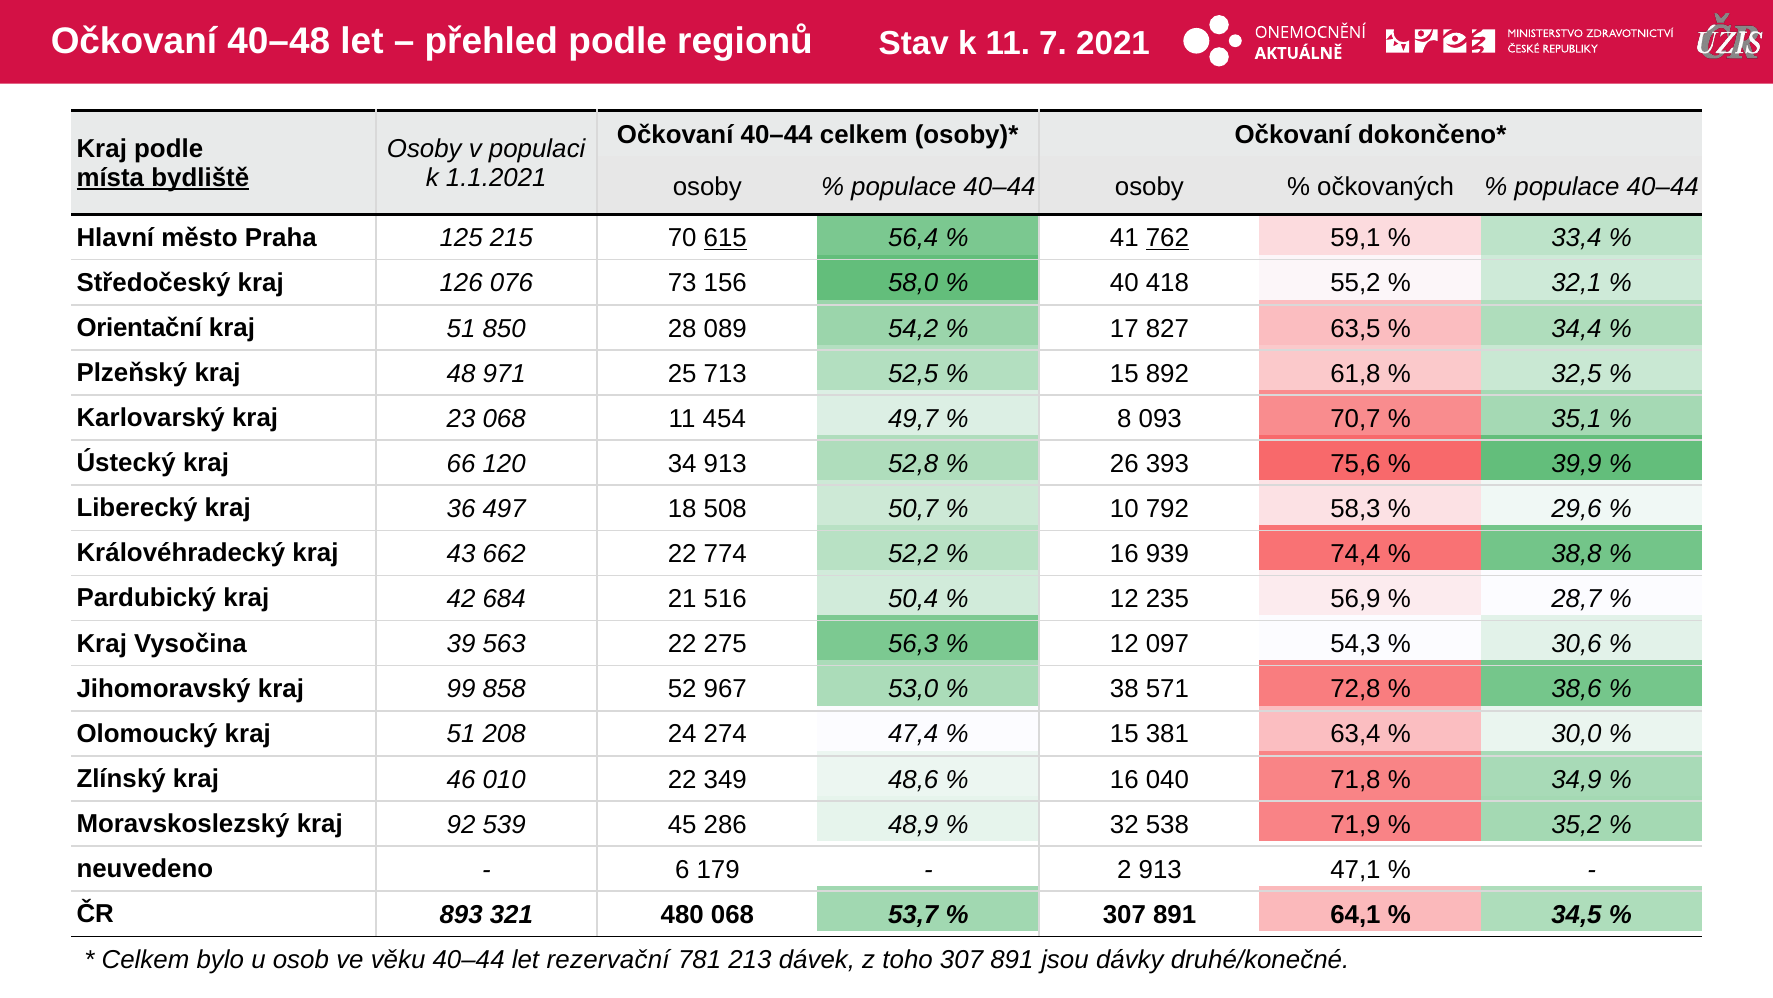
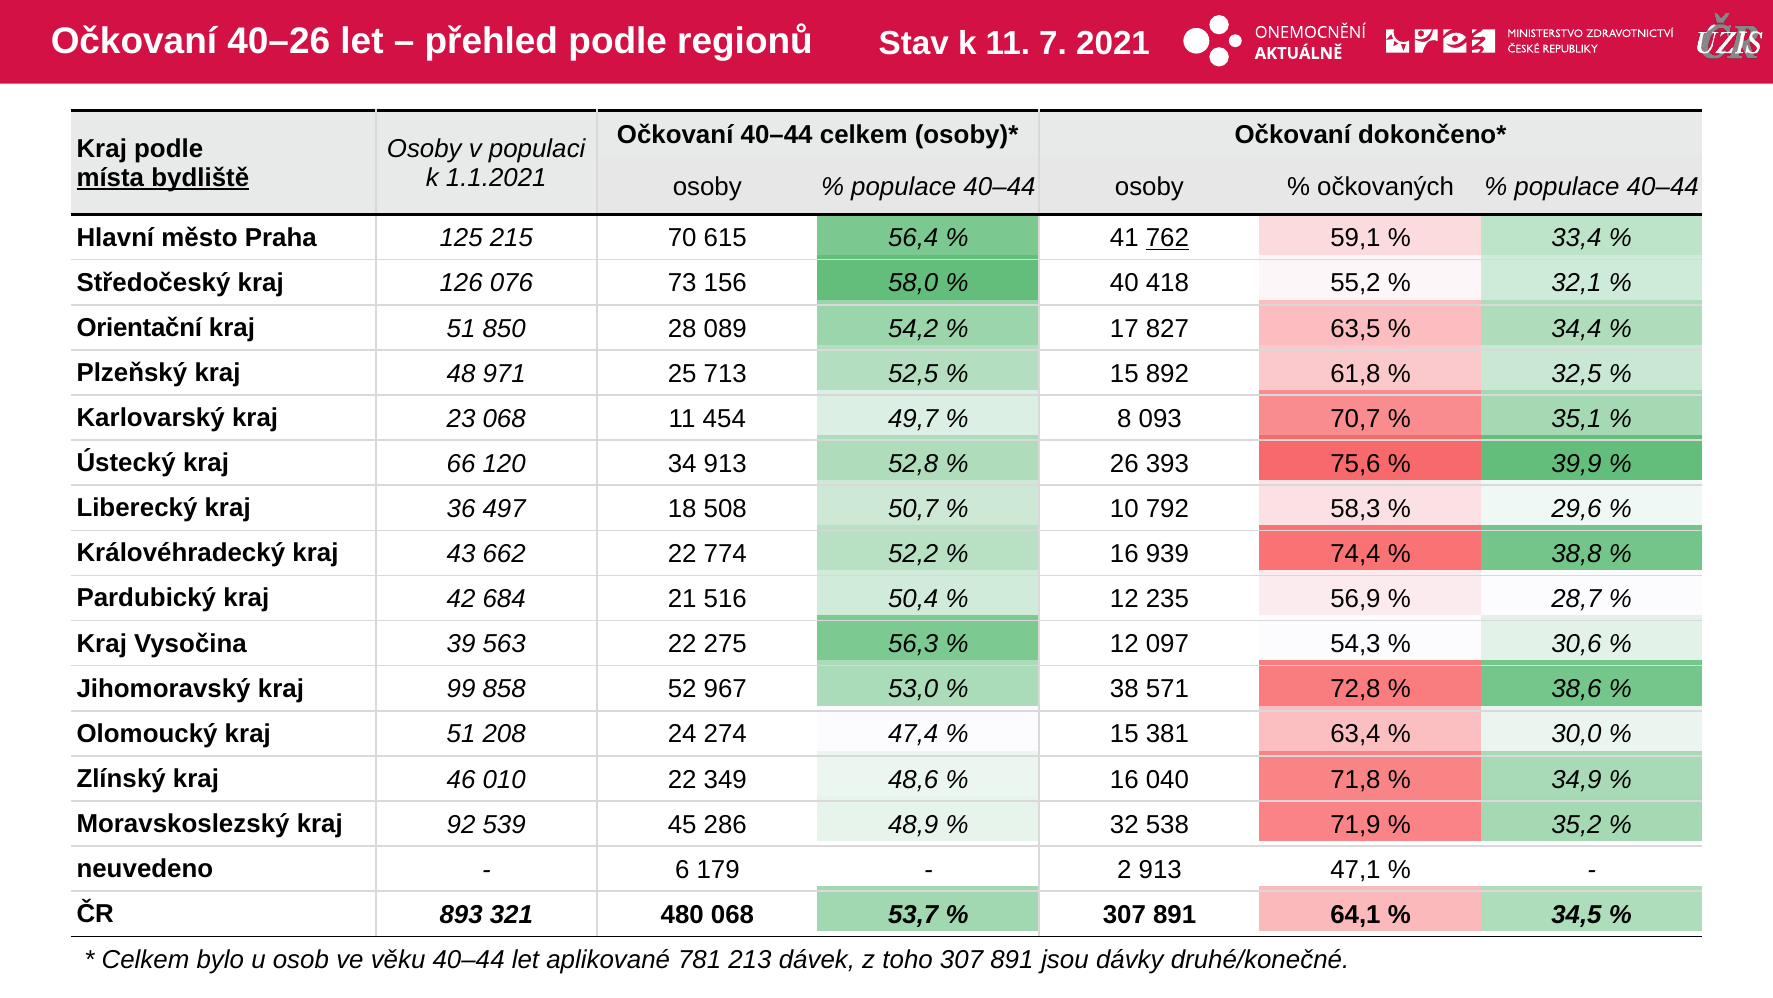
40–48: 40–48 -> 40–26
615 underline: present -> none
rezervační: rezervační -> aplikované
